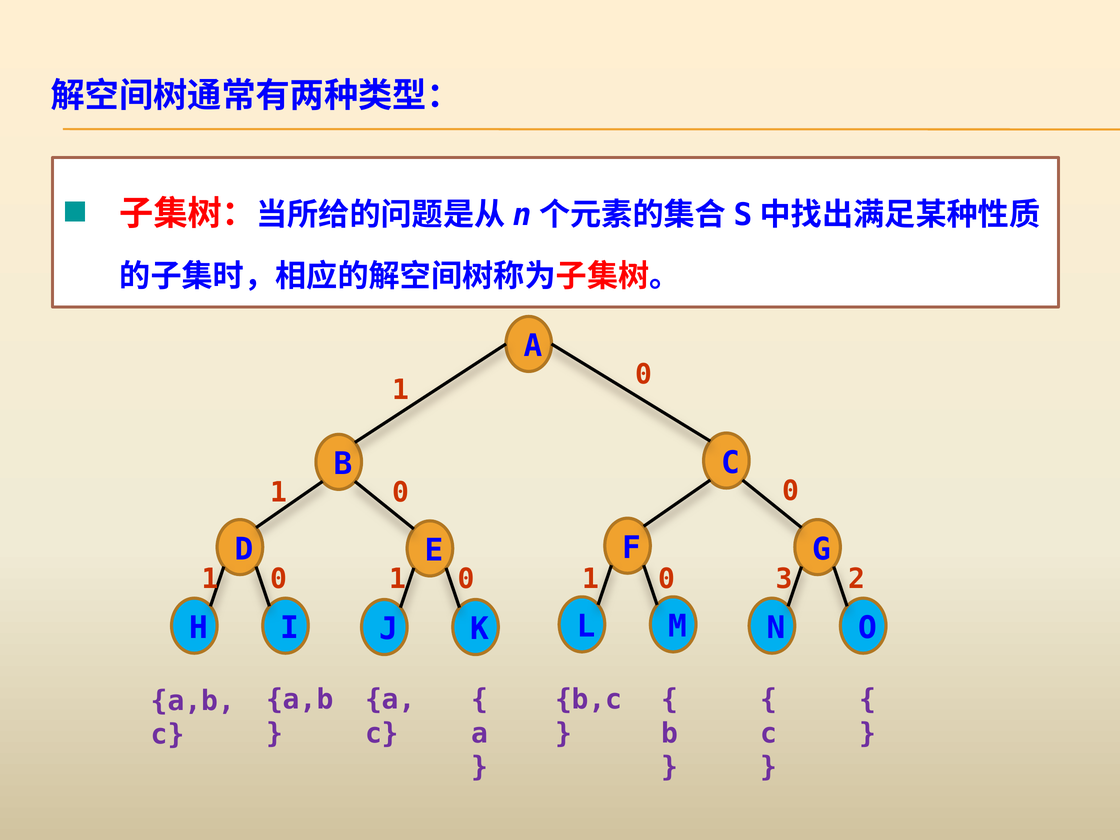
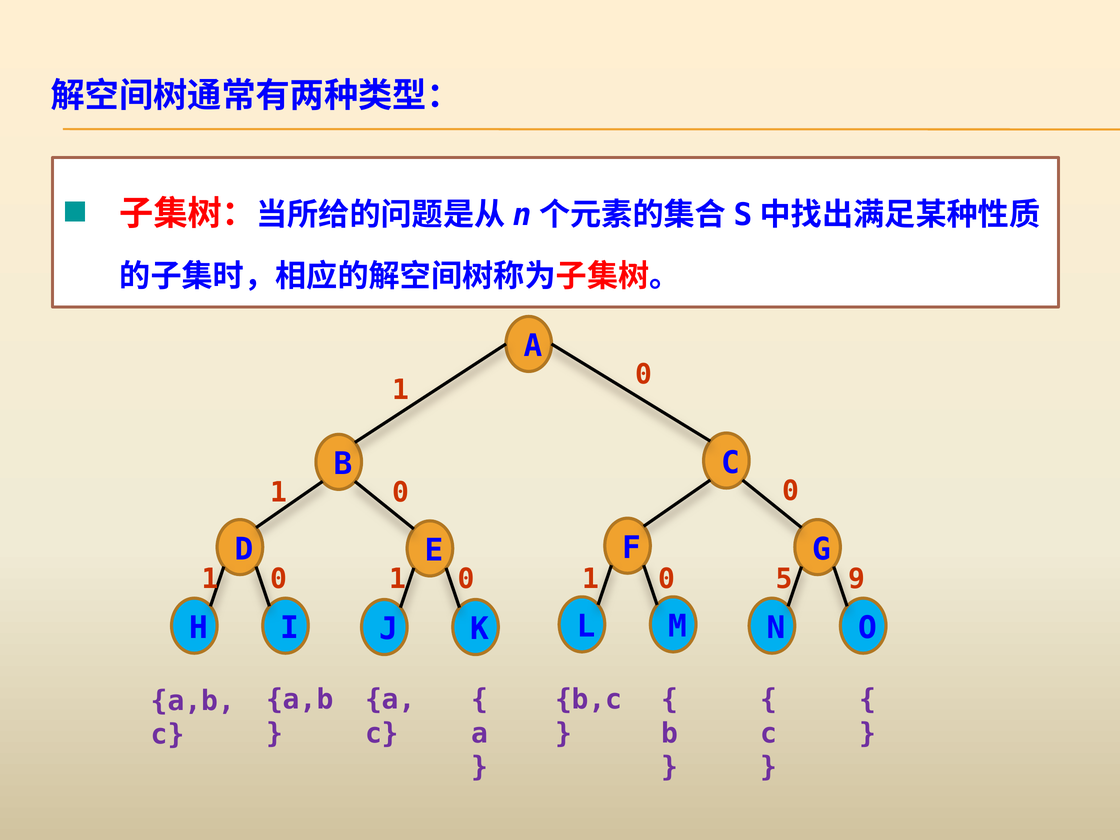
3: 3 -> 5
2: 2 -> 9
